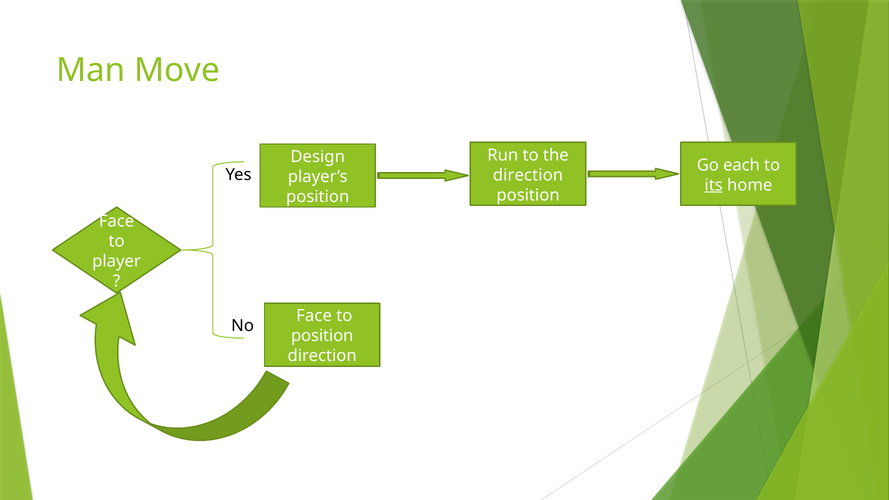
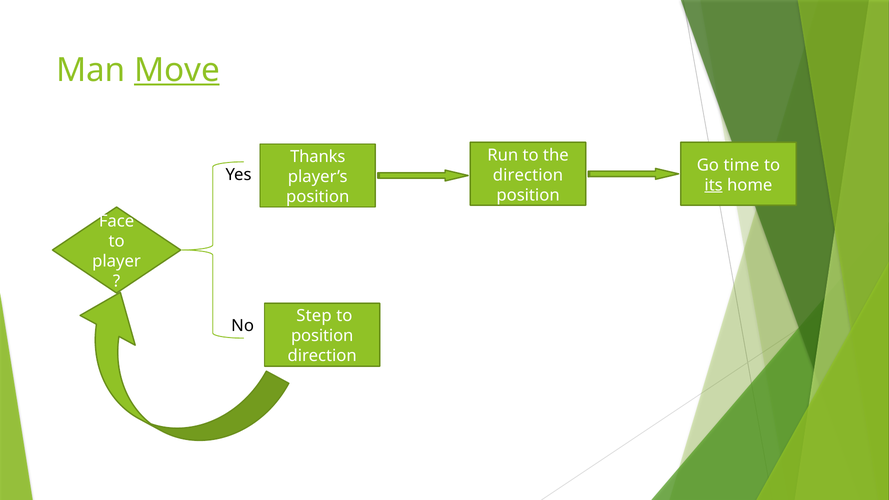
Move underline: none -> present
Design: Design -> Thanks
each: each -> time
Face at (314, 316): Face -> Step
